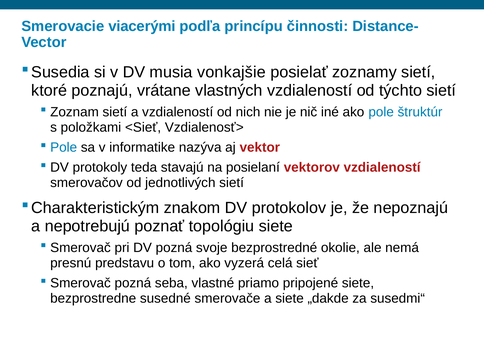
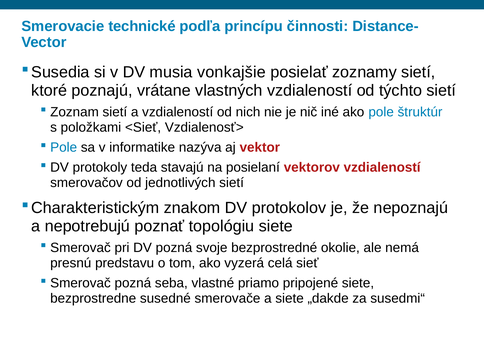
viacerými: viacerými -> technické
